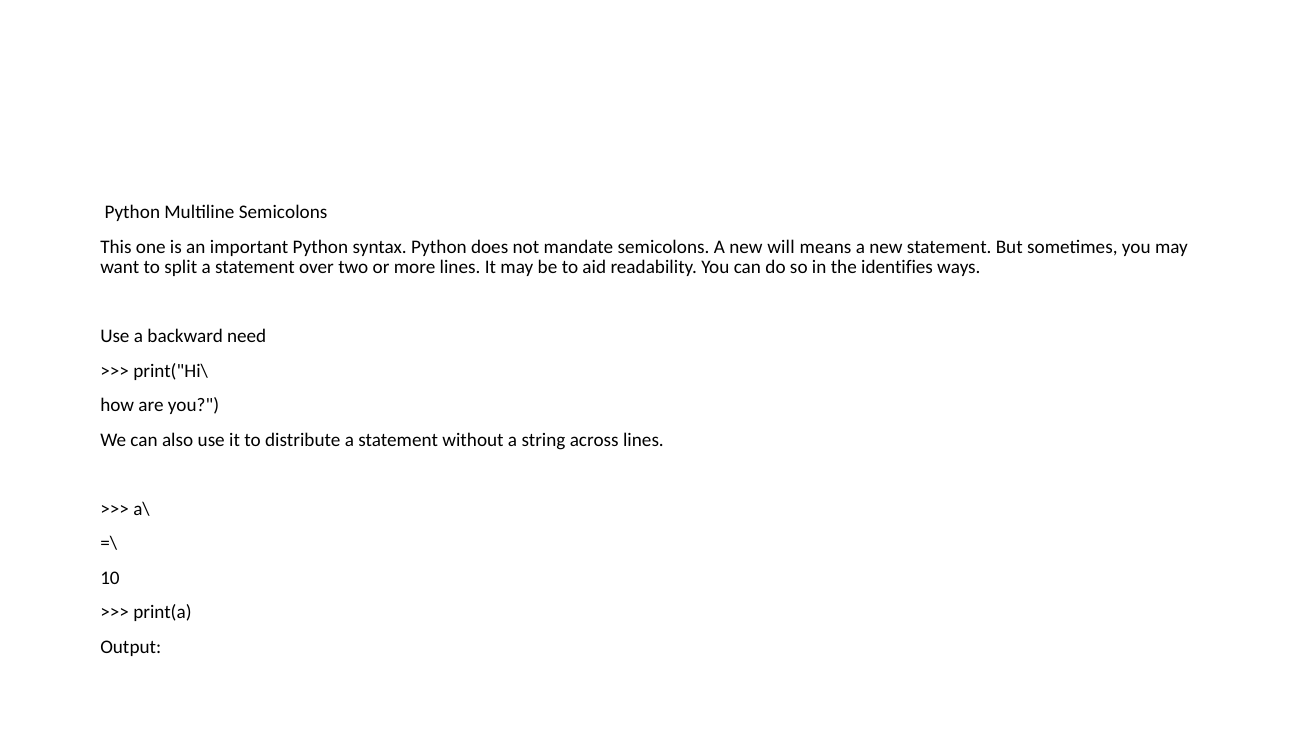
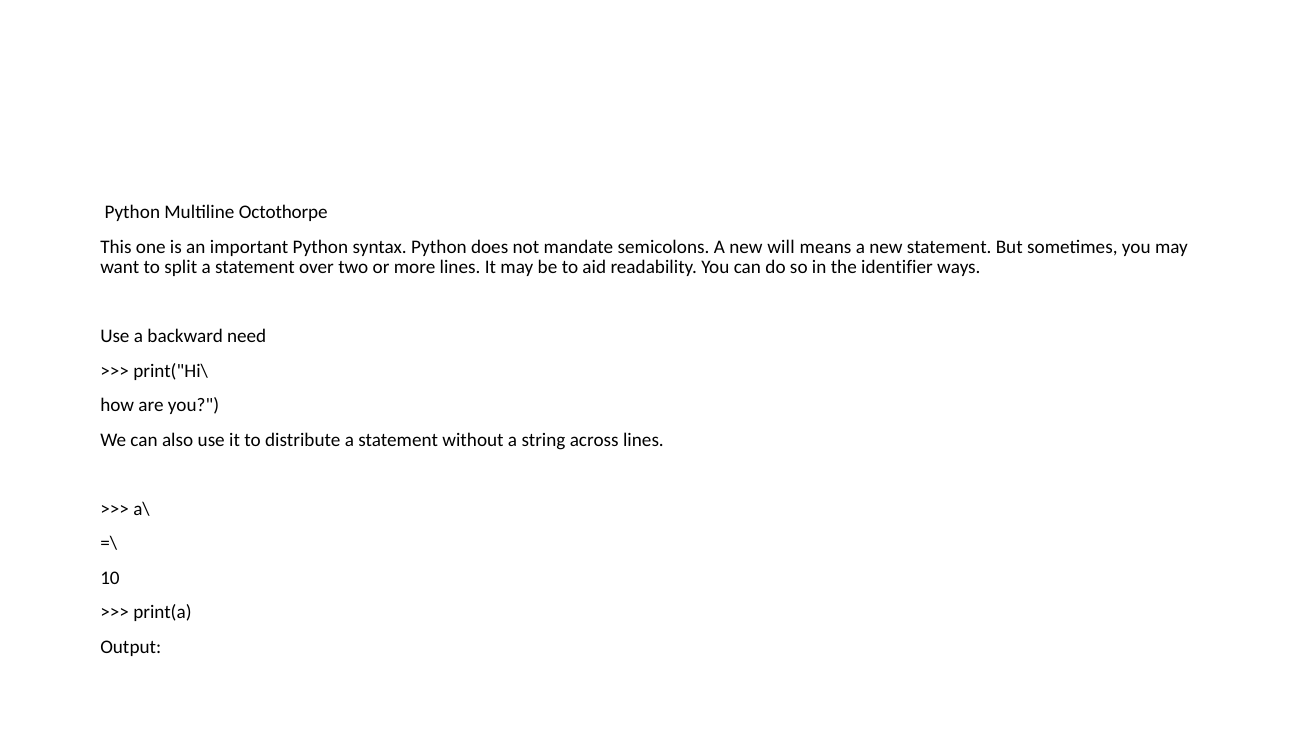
Multiline Semicolons: Semicolons -> Octothorpe
identifies: identifies -> identifier
